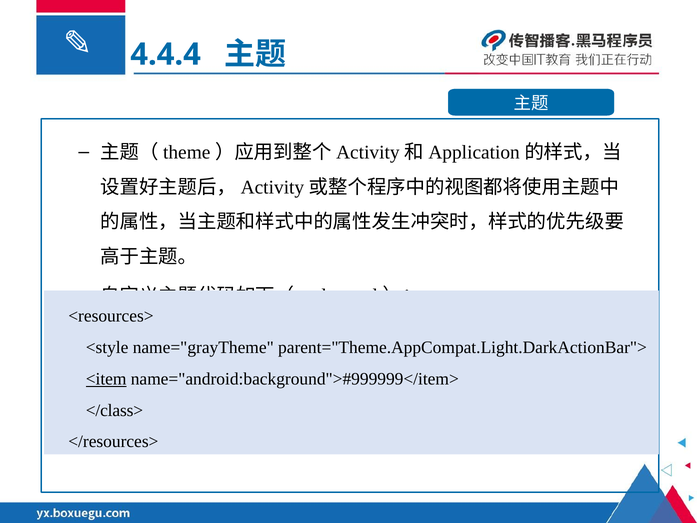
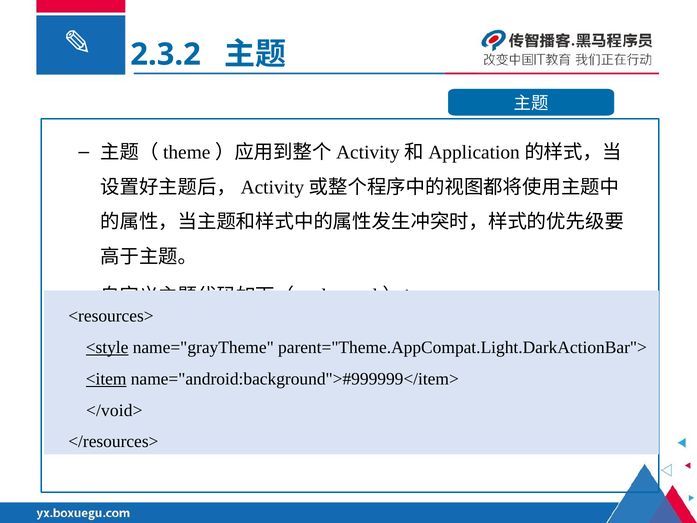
4.4.4: 4.4.4 -> 2.3.2
<style underline: none -> present
</class>: </class> -> </void>
